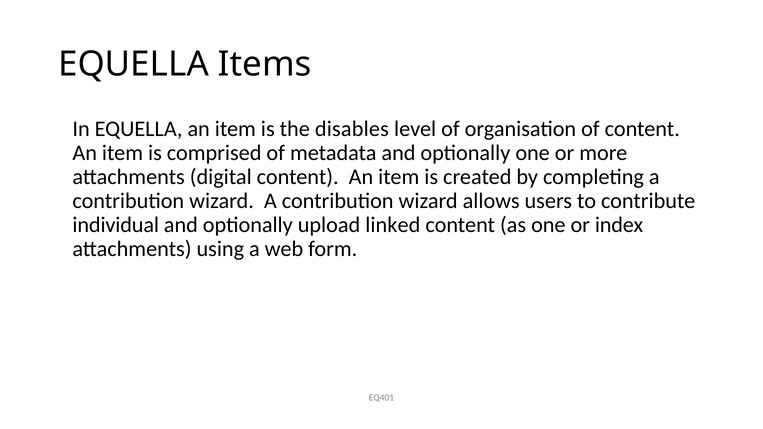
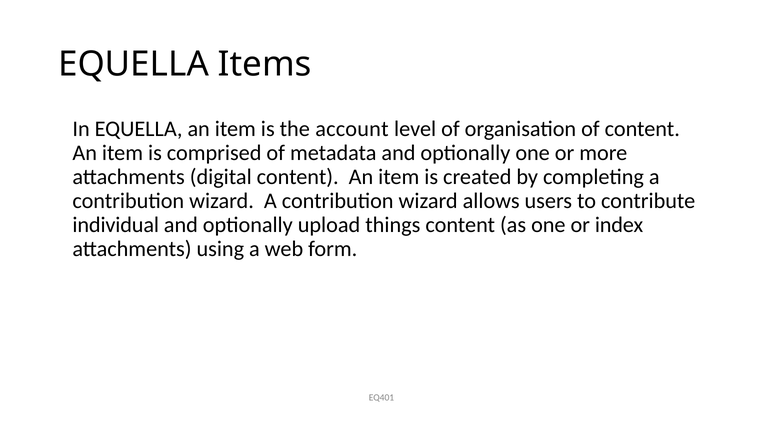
disables: disables -> account
linked: linked -> things
